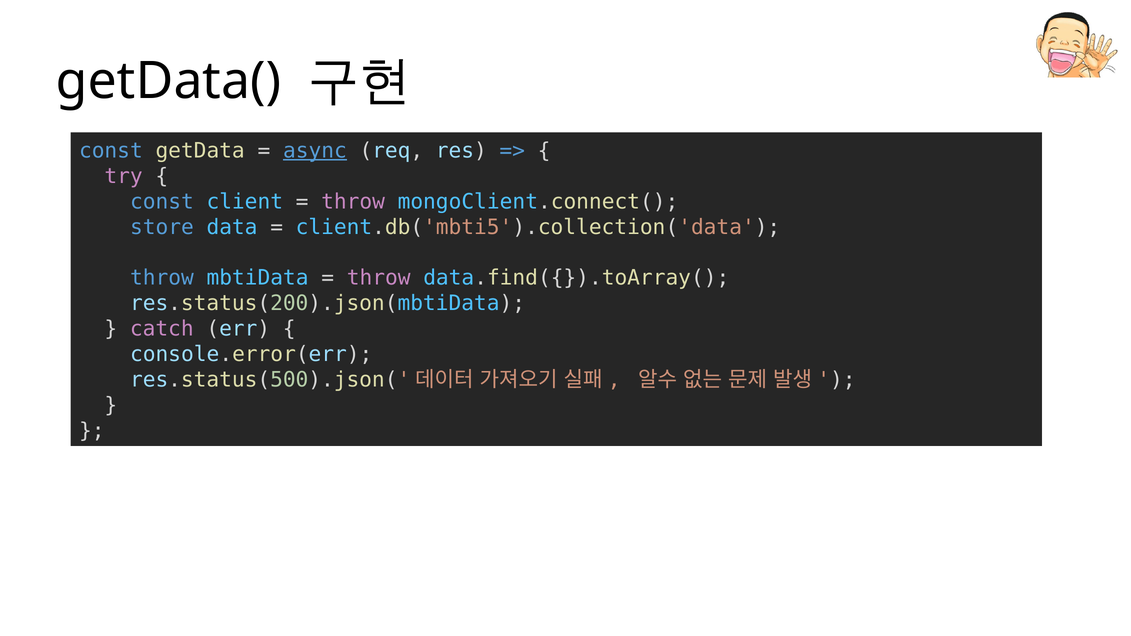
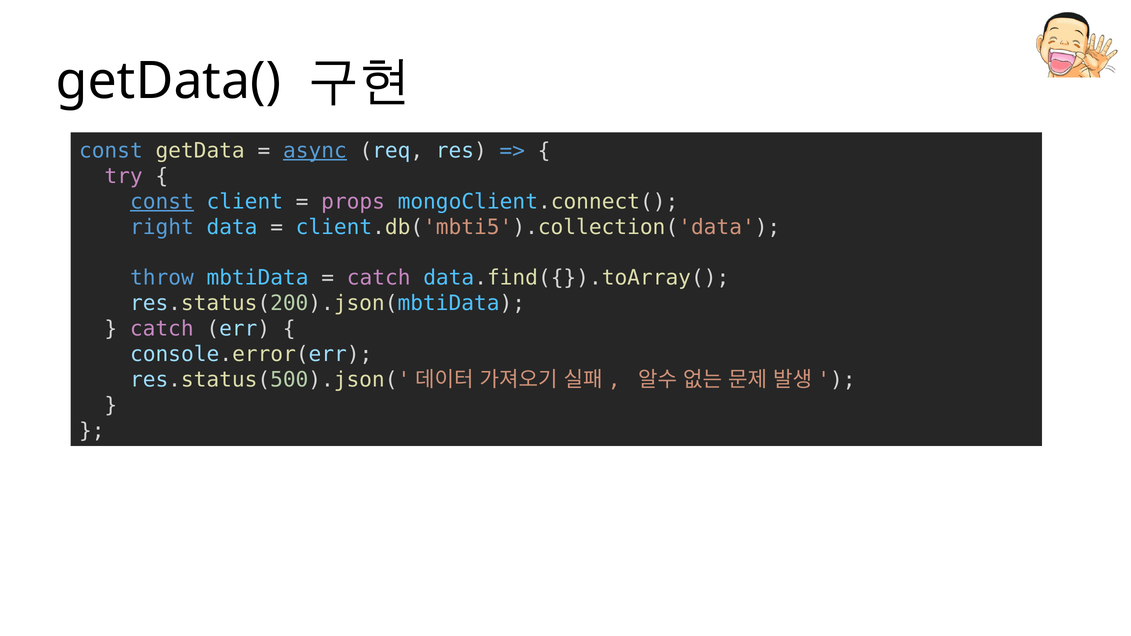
const at (162, 202) underline: none -> present
throw at (353, 202): throw -> props
store: store -> right
throw at (379, 278): throw -> catch
